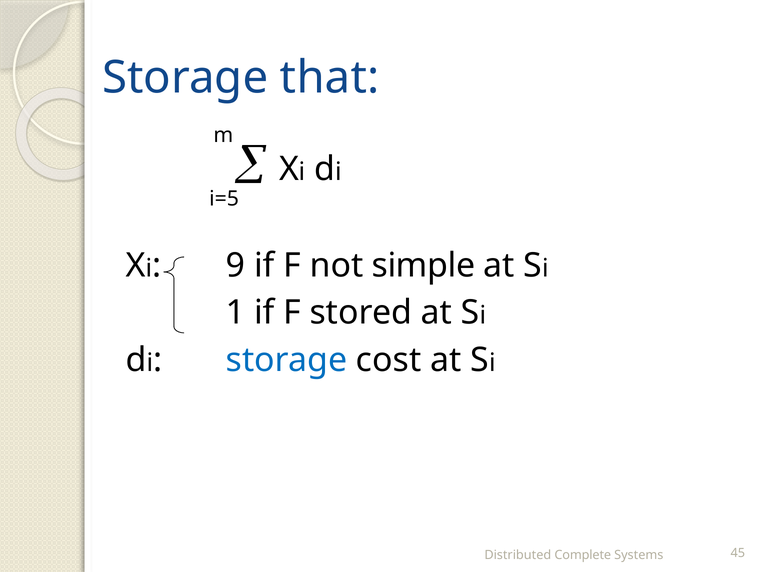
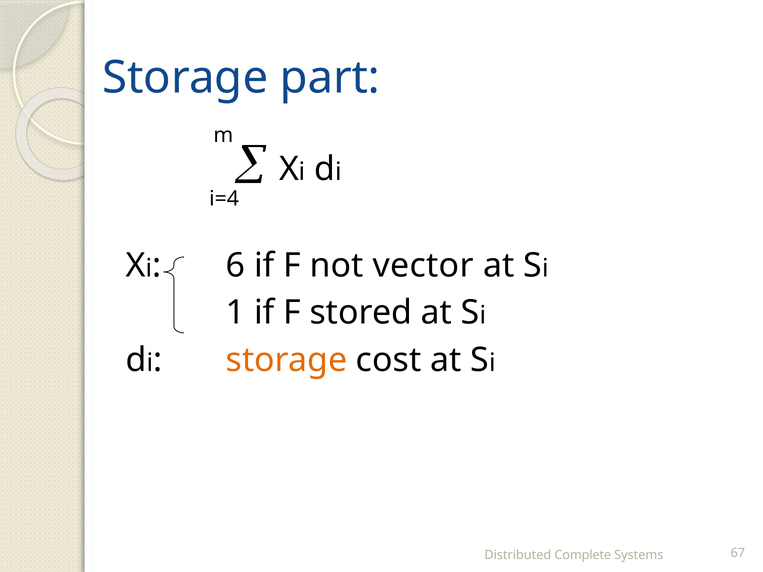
that: that -> part
i=5: i=5 -> i=4
9: 9 -> 6
simple: simple -> vector
storage at (287, 360) colour: blue -> orange
45: 45 -> 67
